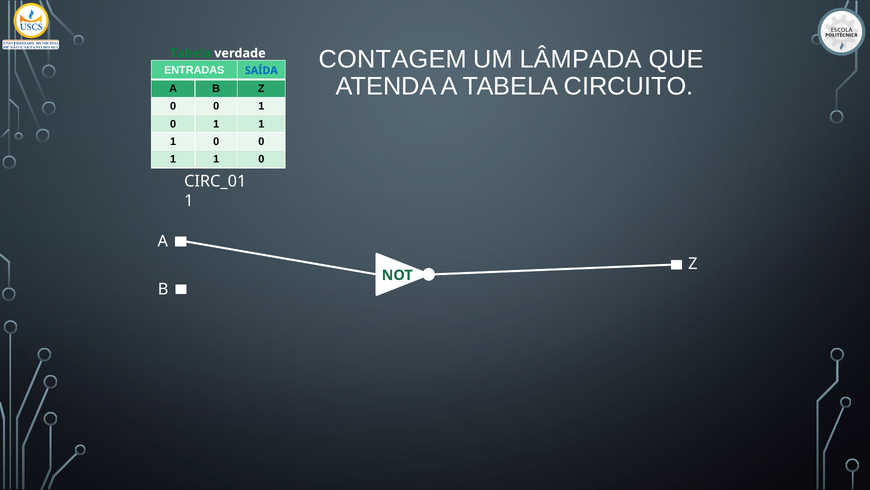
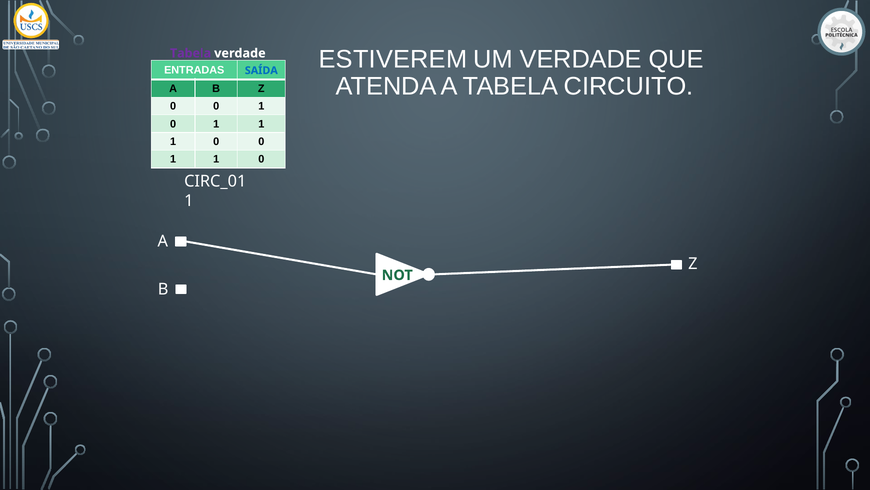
CONTAGEM: CONTAGEM -> ESTIVEREM
UM LÂMPADA: LÂMPADA -> VERDADE
Tabela at (191, 53) colour: green -> purple
